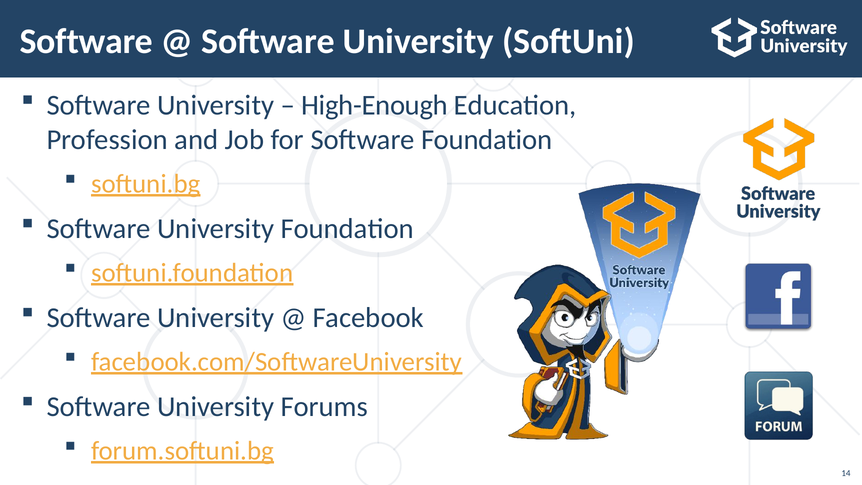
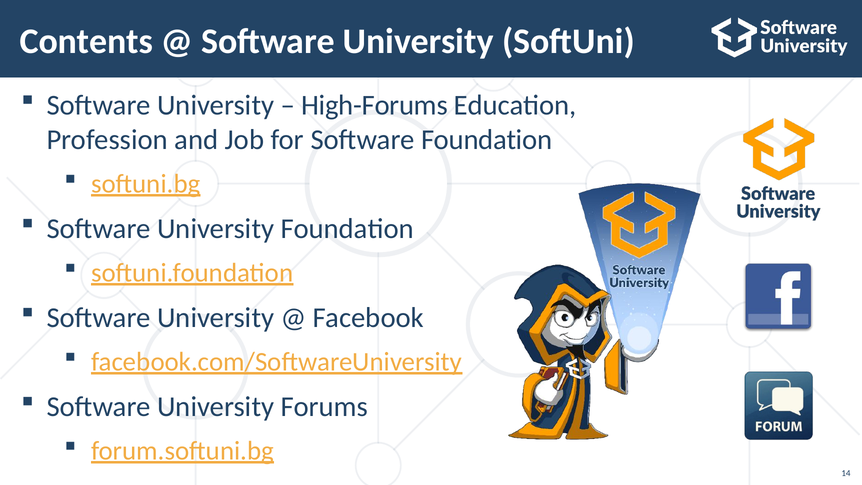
Software at (86, 41): Software -> Contents
High-Enough: High-Enough -> High-Forums
